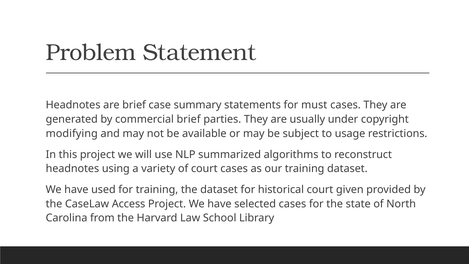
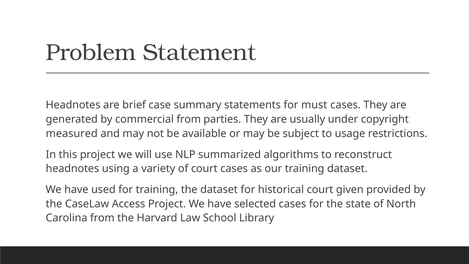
commercial brief: brief -> from
modifying: modifying -> measured
